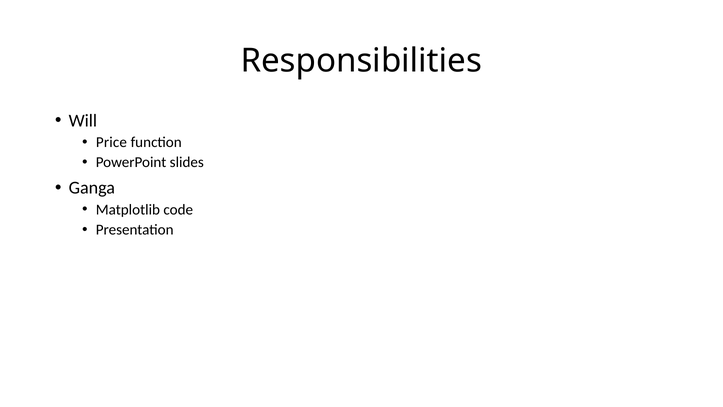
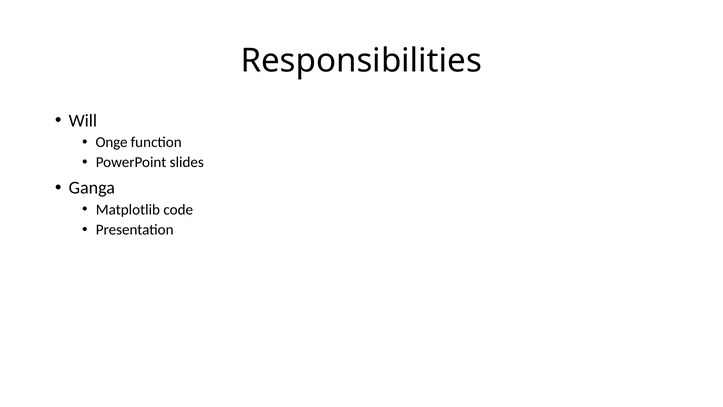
Price: Price -> Onge
